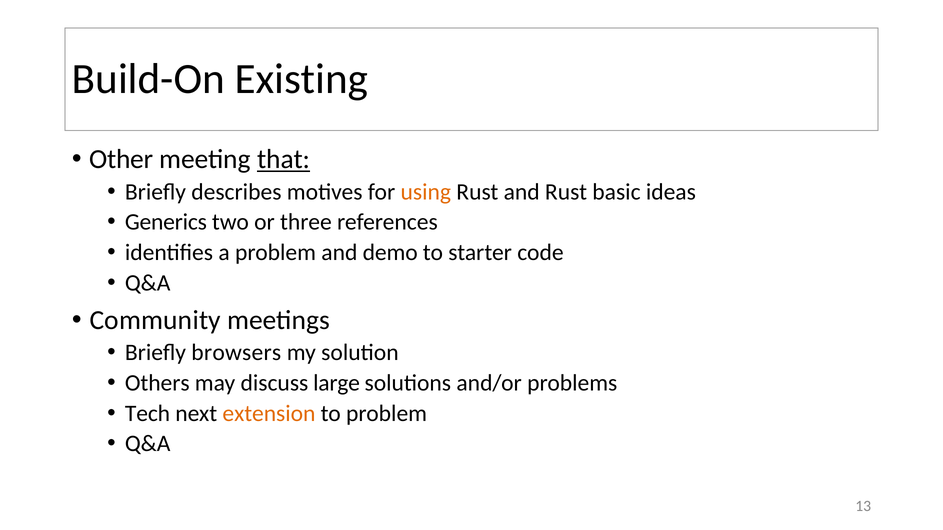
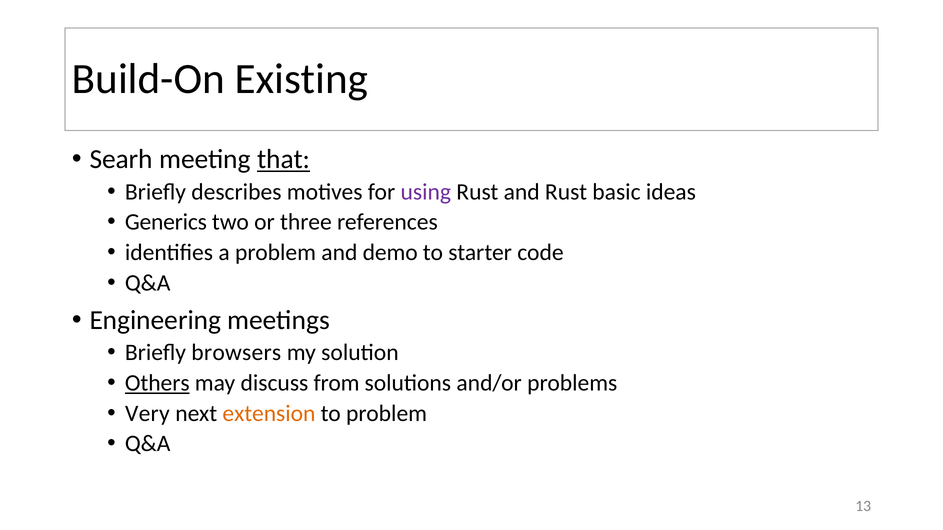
Other: Other -> Searh
using colour: orange -> purple
Community: Community -> Engineering
Others underline: none -> present
large: large -> from
Tech: Tech -> Very
